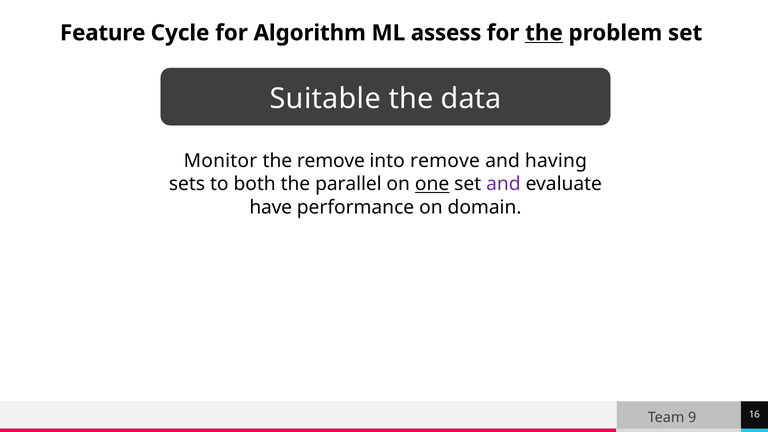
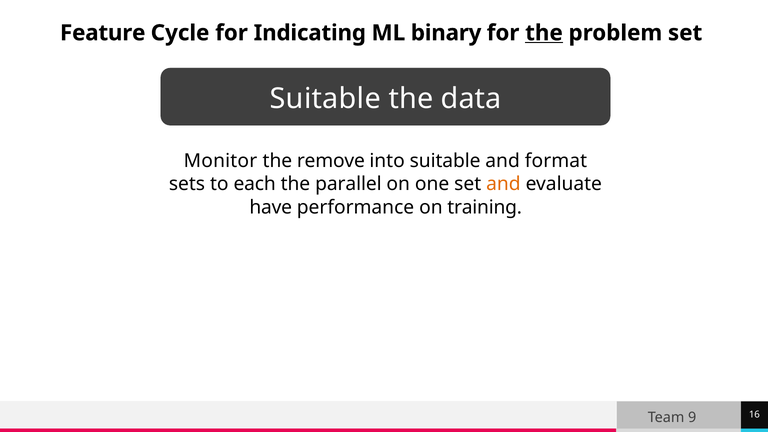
Algorithm: Algorithm -> Indicating
assess: assess -> binary
into remove: remove -> suitable
having: having -> format
both: both -> each
one underline: present -> none
and at (503, 184) colour: purple -> orange
domain: domain -> training
